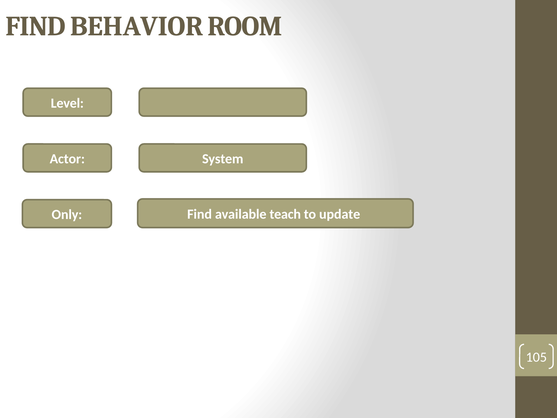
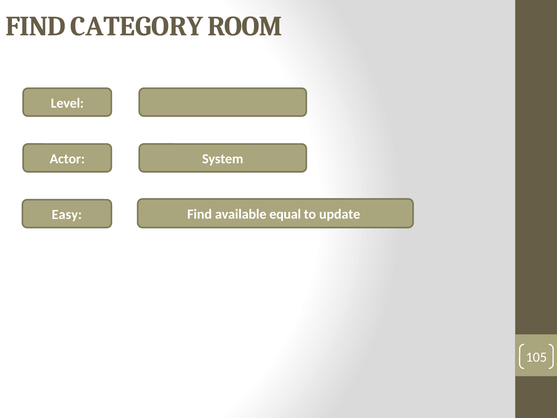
BEHAVIOR: BEHAVIOR -> CATEGORY
Only: Only -> Easy
teach: teach -> equal
